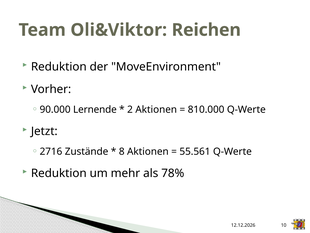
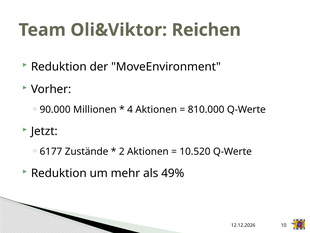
Lernende: Lernende -> Millionen
2: 2 -> 4
2716: 2716 -> 6177
8: 8 -> 2
55.561: 55.561 -> 10.520
78%: 78% -> 49%
